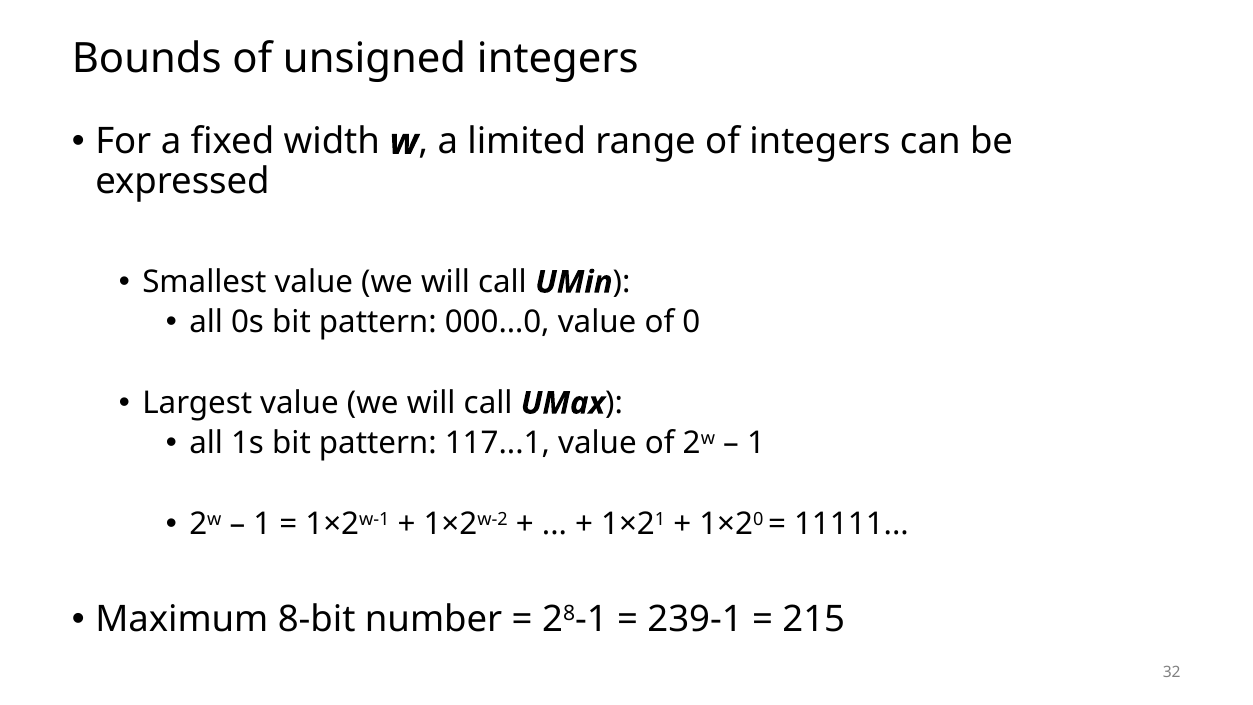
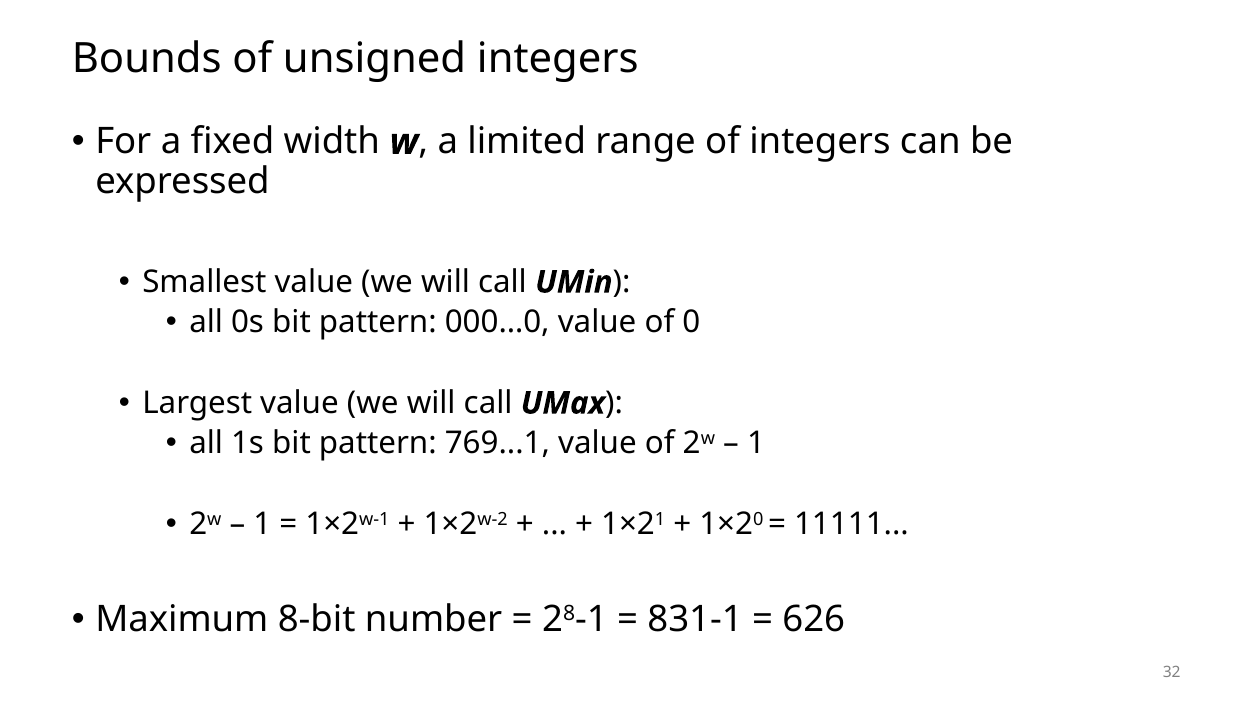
117...1: 117...1 -> 769...1
239-1: 239-1 -> 831-1
215: 215 -> 626
